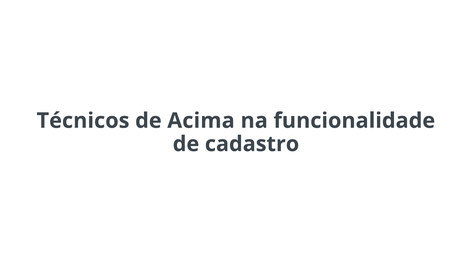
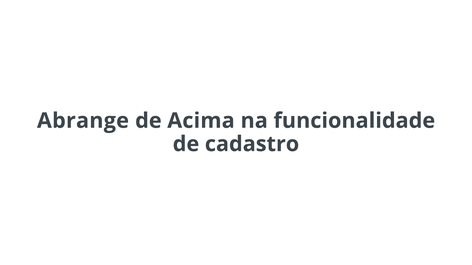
Técnicos: Técnicos -> Abrange
